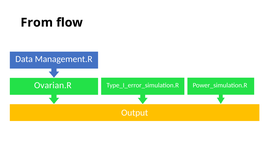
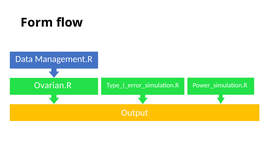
From: From -> Form
